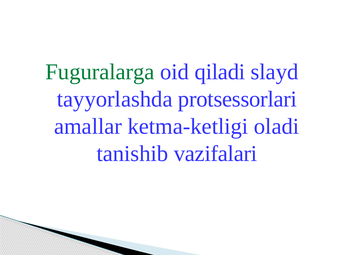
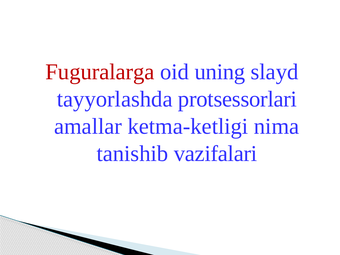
Fuguralarga colour: green -> red
qiladi: qiladi -> uning
oladi: oladi -> nima
